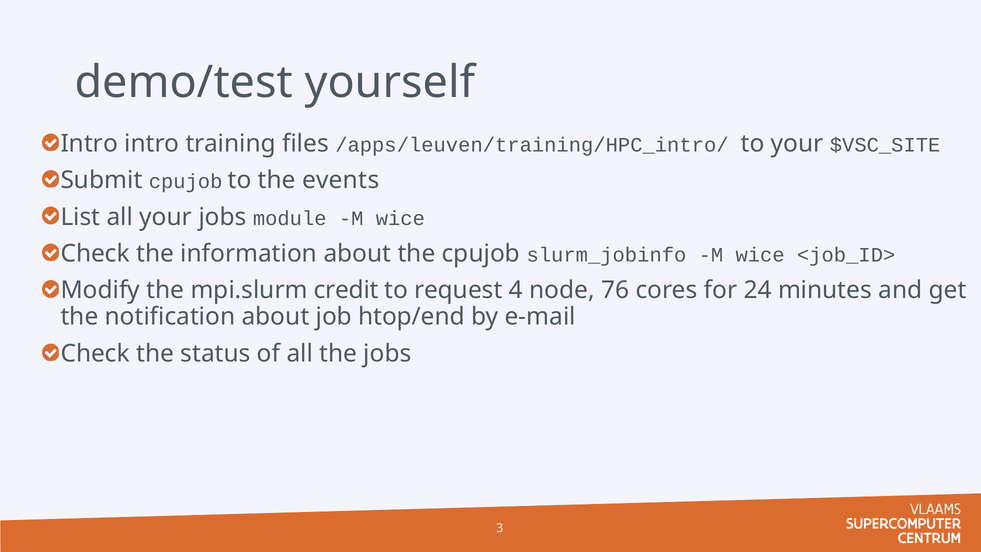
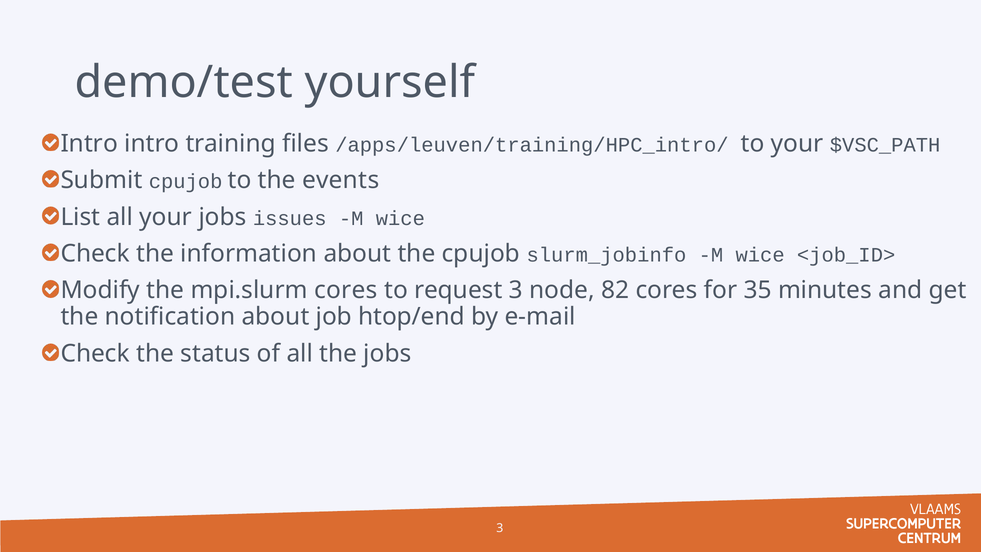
$VSC_SITE: $VSC_SITE -> $VSC_PATH
module: module -> issues
mpi.slurm credit: credit -> cores
request 4: 4 -> 3
76: 76 -> 82
24: 24 -> 35
